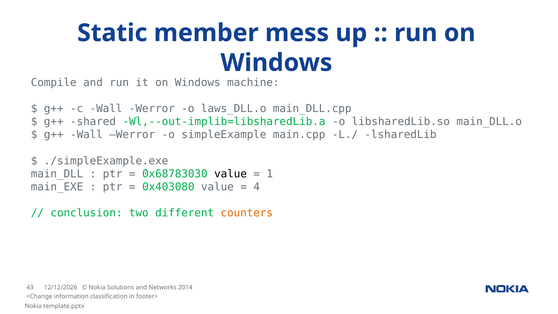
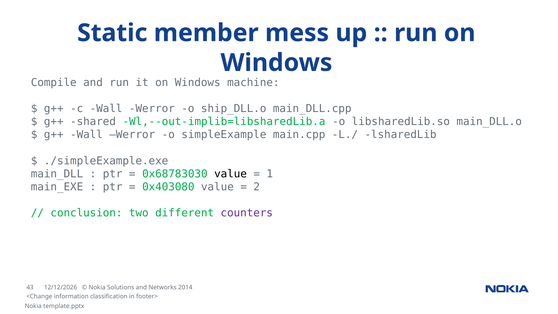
laws_DLL.o: laws_DLL.o -> ship_DLL.o
4: 4 -> 2
counters colour: orange -> purple
